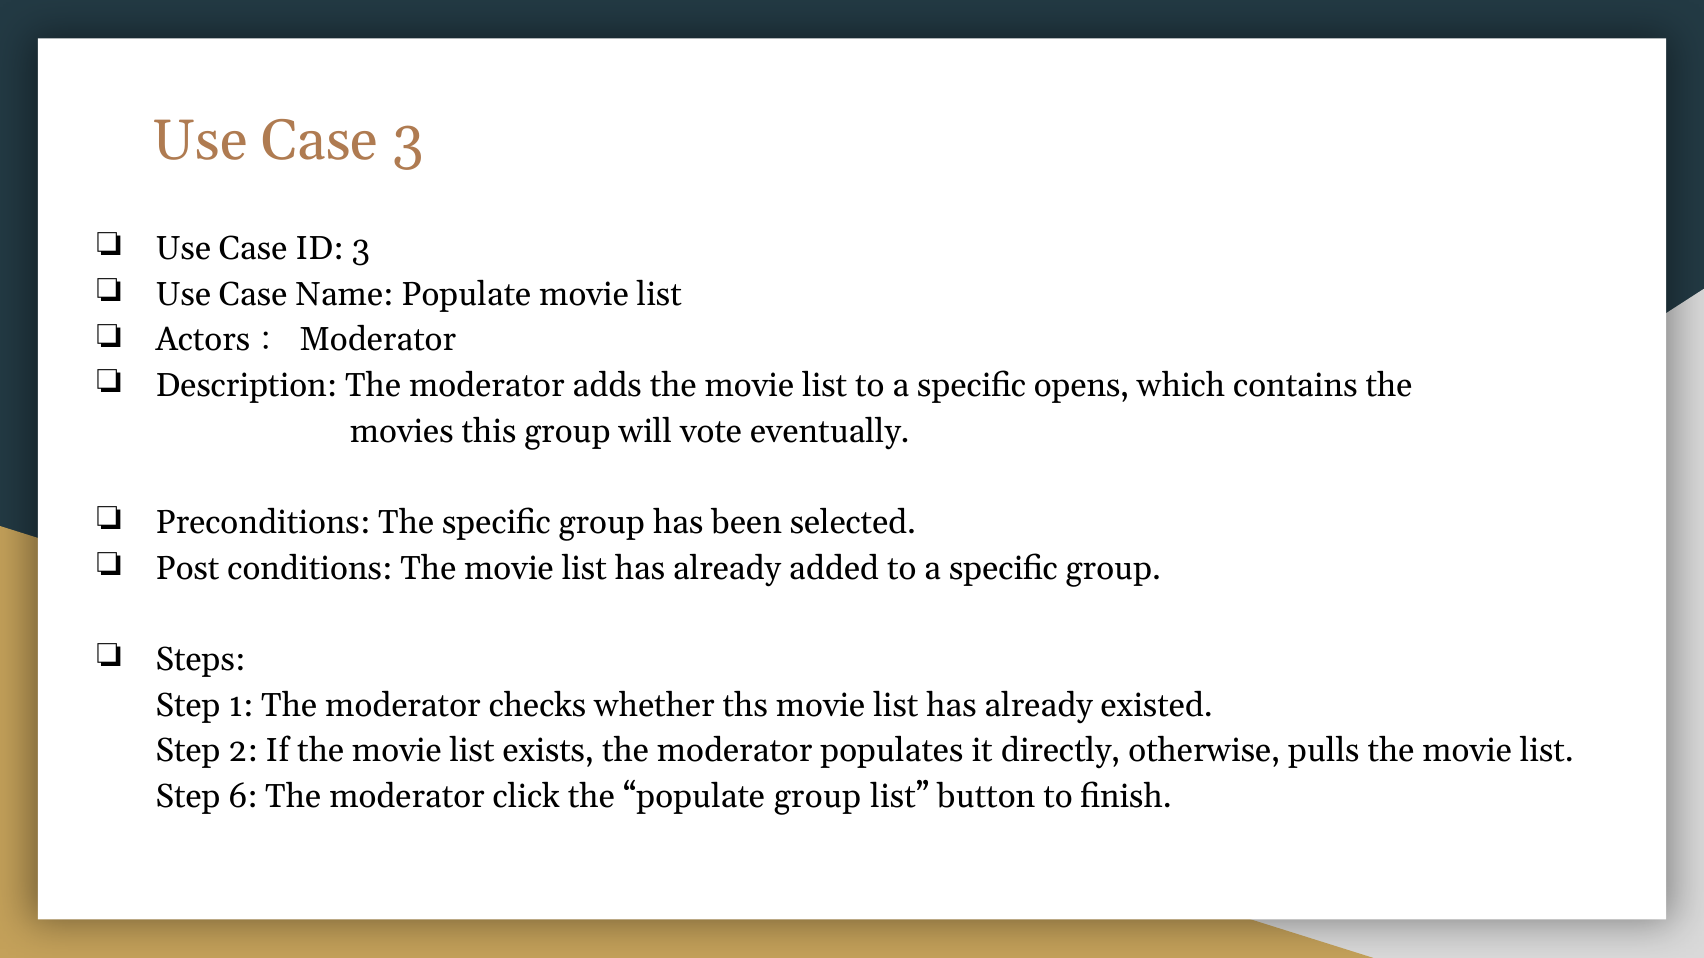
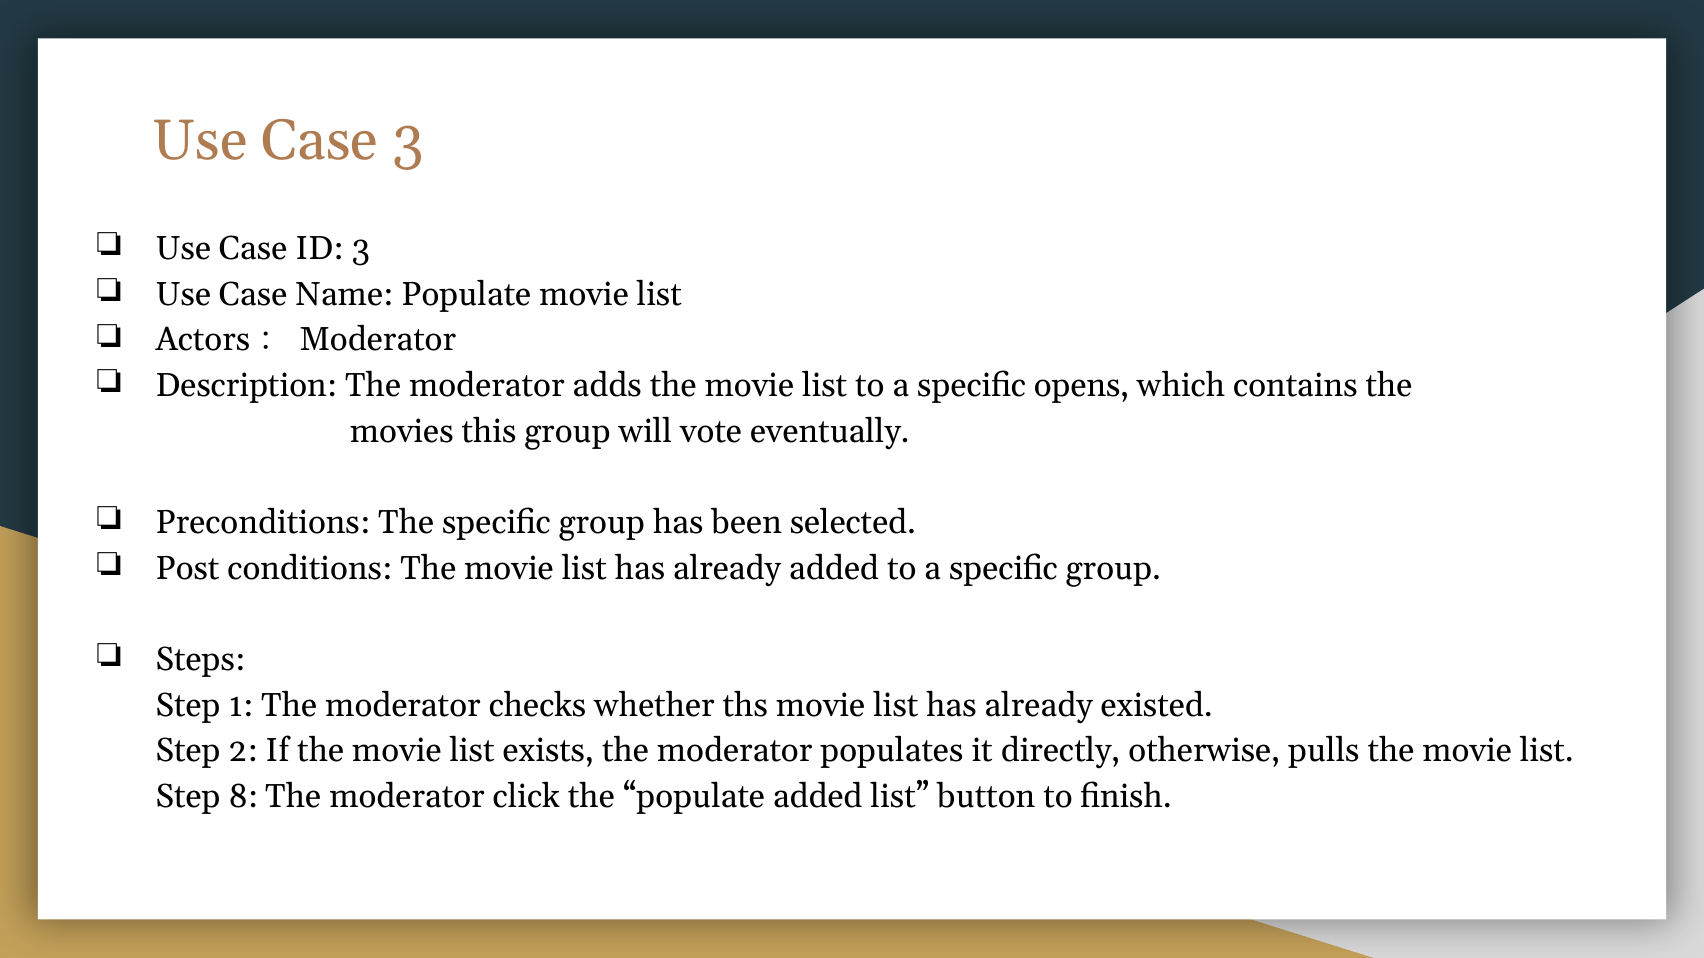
6: 6 -> 8
populate group: group -> added
